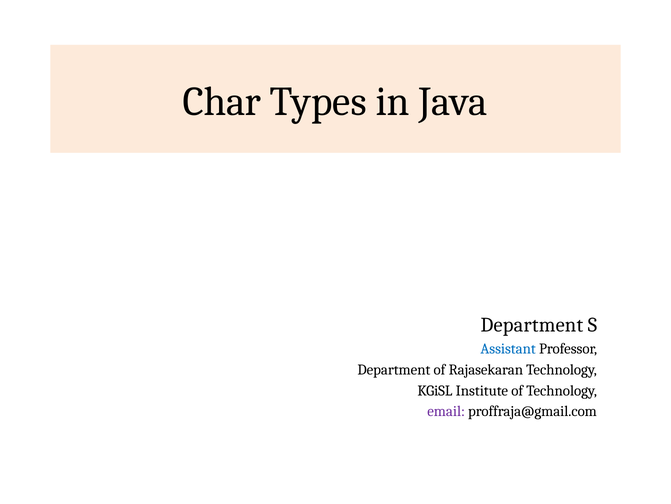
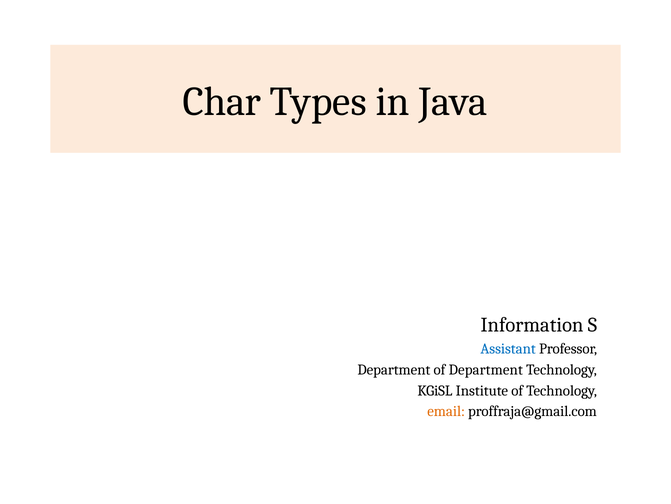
Department at (532, 325): Department -> Information
of Rajasekaran: Rajasekaran -> Department
email colour: purple -> orange
